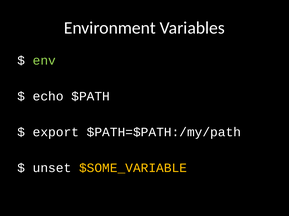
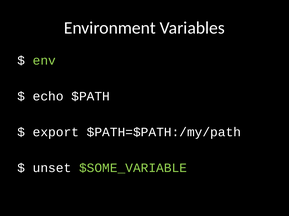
$SOME_VARIABLE colour: yellow -> light green
